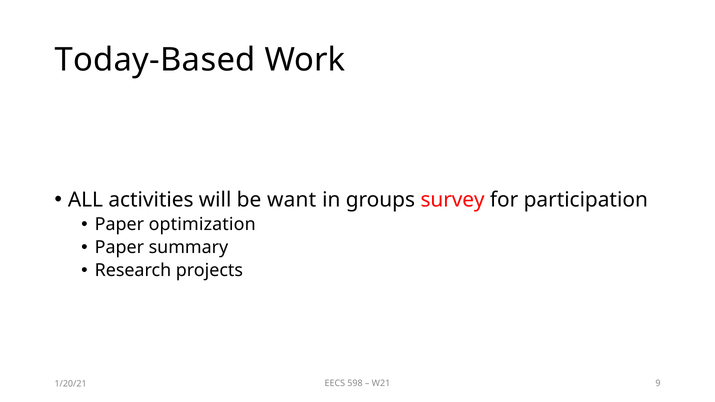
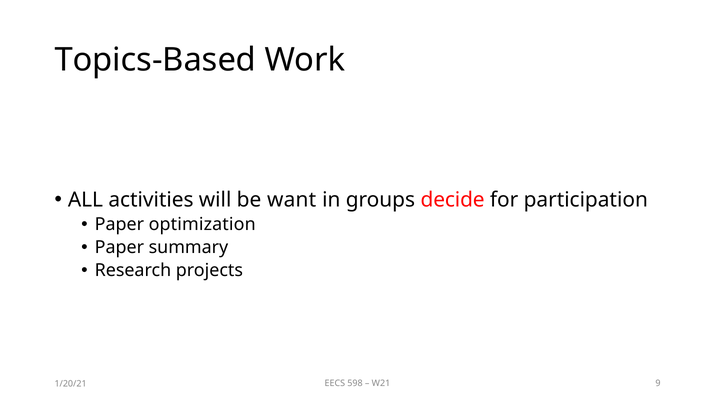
Today-Based: Today-Based -> Topics-Based
survey: survey -> decide
